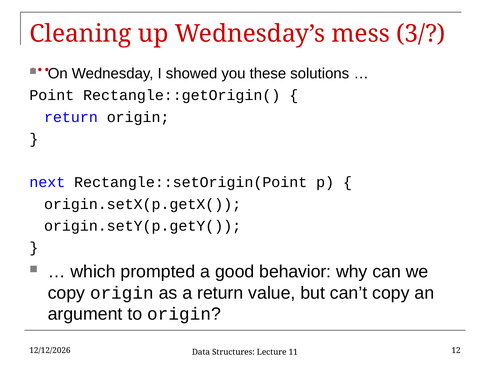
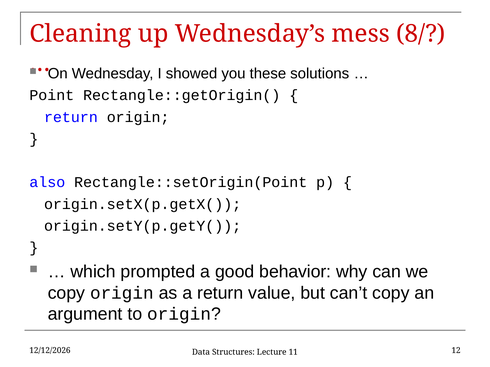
3/: 3/ -> 8/
next: next -> also
